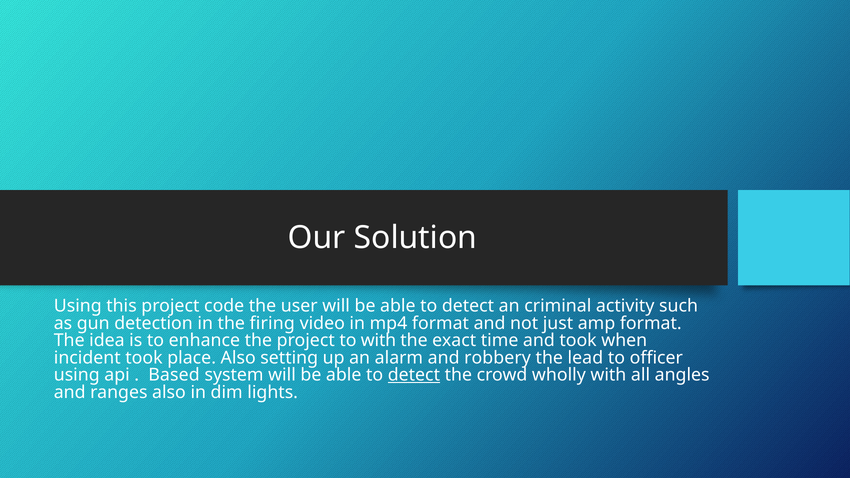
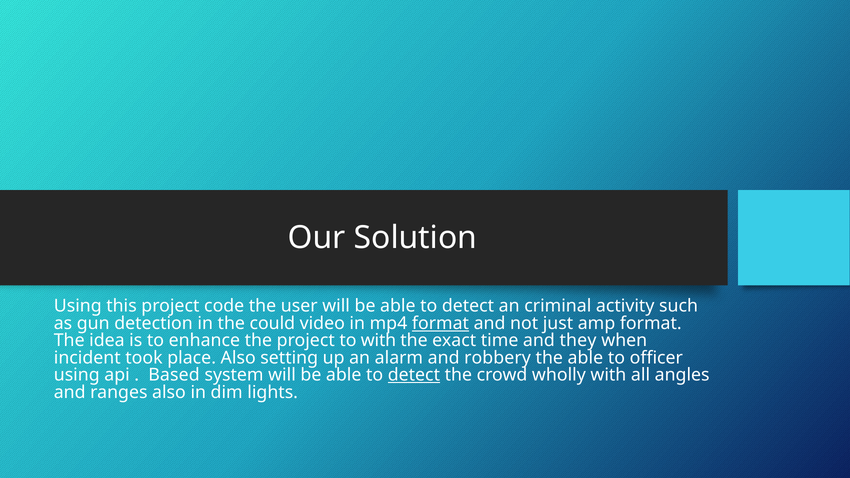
firing: firing -> could
format at (440, 323) underline: none -> present
and took: took -> they
the lead: lead -> able
